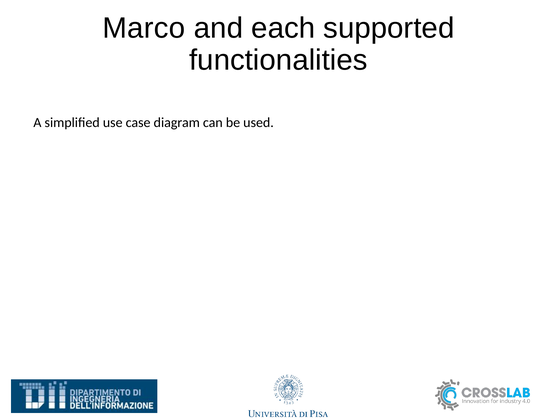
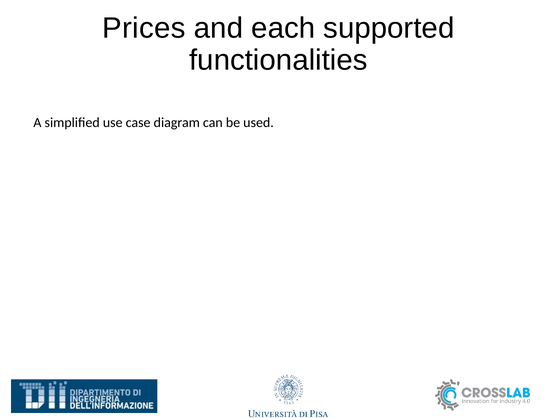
Marco: Marco -> Prices
